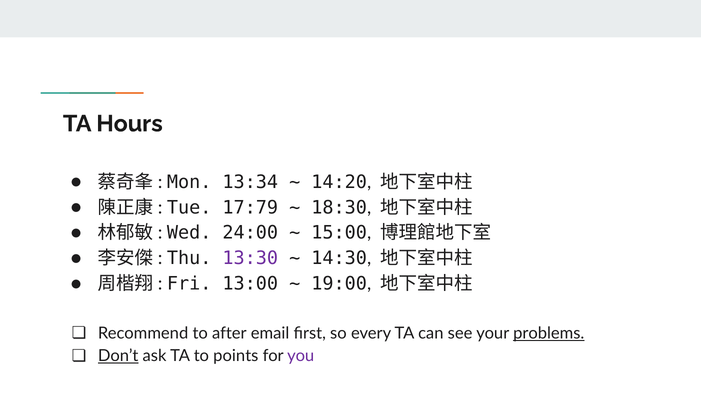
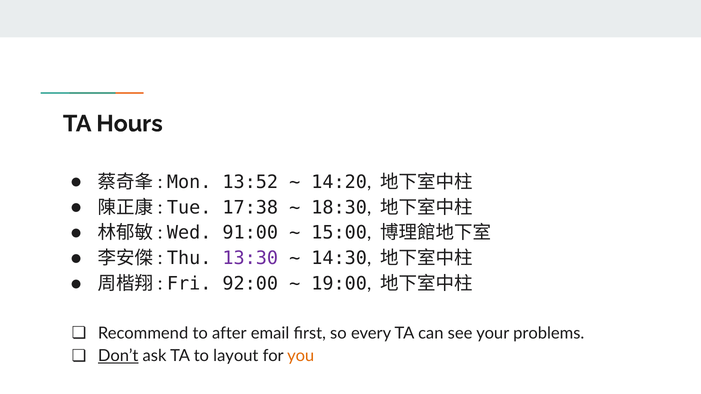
13:34: 13:34 -> 13:52
17:79: 17:79 -> 17:38
24:00: 24:00 -> 91:00
13:00: 13:00 -> 92:00
problems underline: present -> none
points: points -> layout
you colour: purple -> orange
